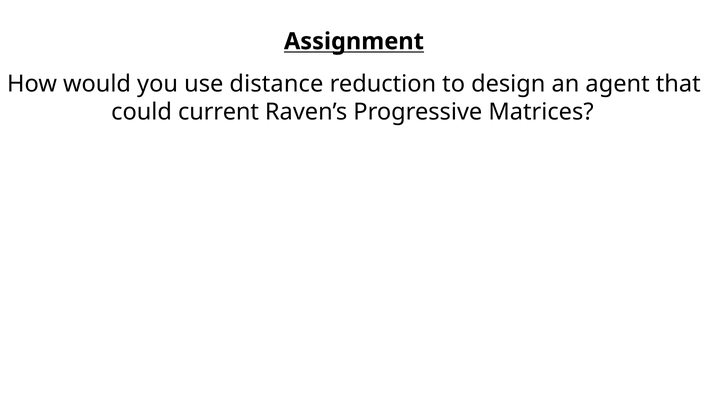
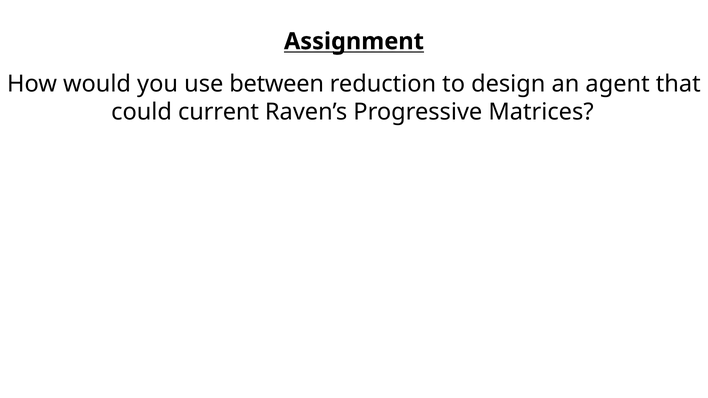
distance: distance -> between
